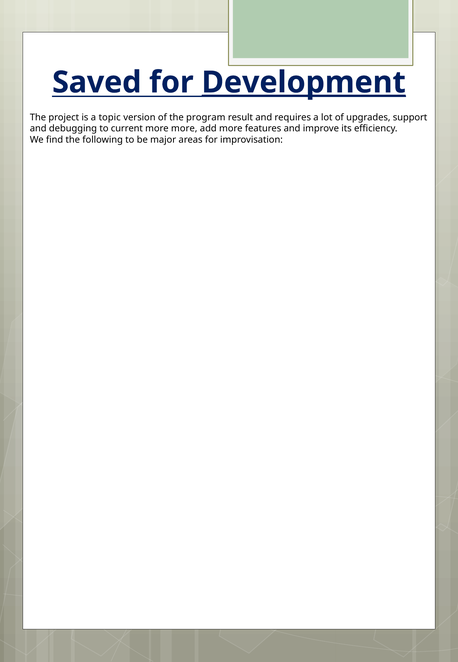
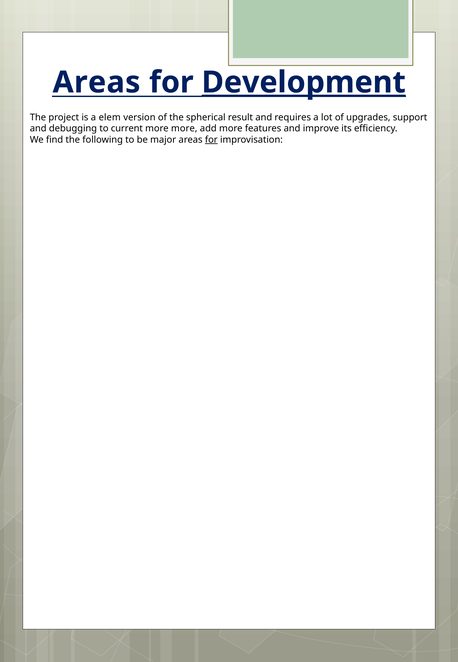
Saved at (97, 82): Saved -> Areas
topic: topic -> elem
program: program -> spherical
for at (211, 140) underline: none -> present
